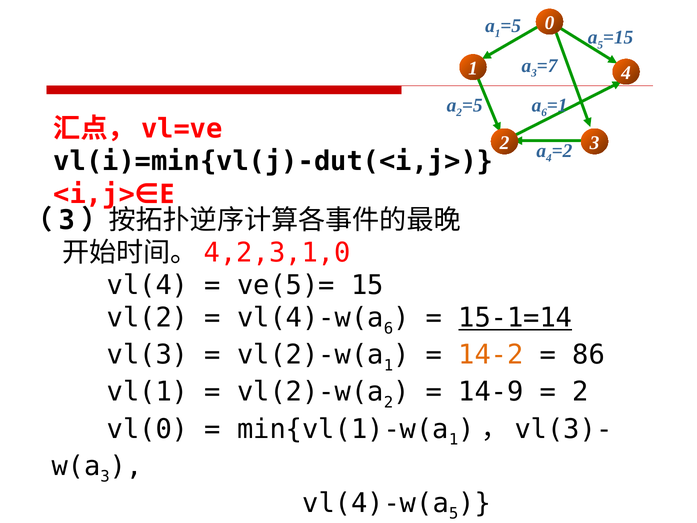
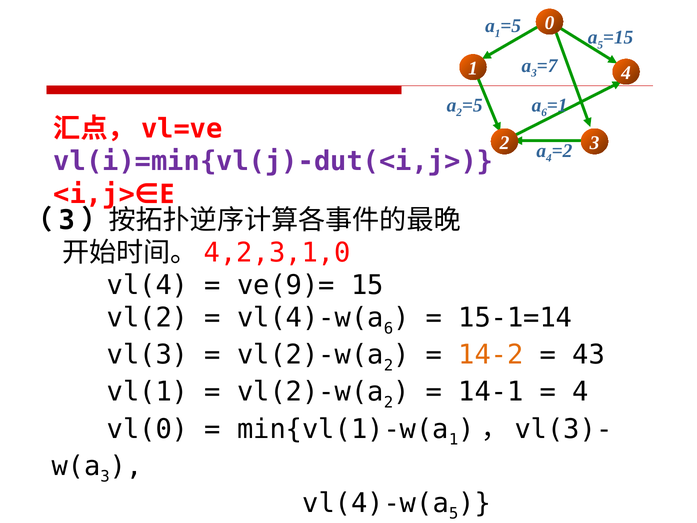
vl(i)=min{vl(j)-dut(<i,j> colour: black -> purple
ve(5)=: ve(5)= -> ve(9)=
15-1=14 underline: present -> none
1 at (388, 365): 1 -> 2
86: 86 -> 43
14-9: 14-9 -> 14-1
2 at (580, 392): 2 -> 4
